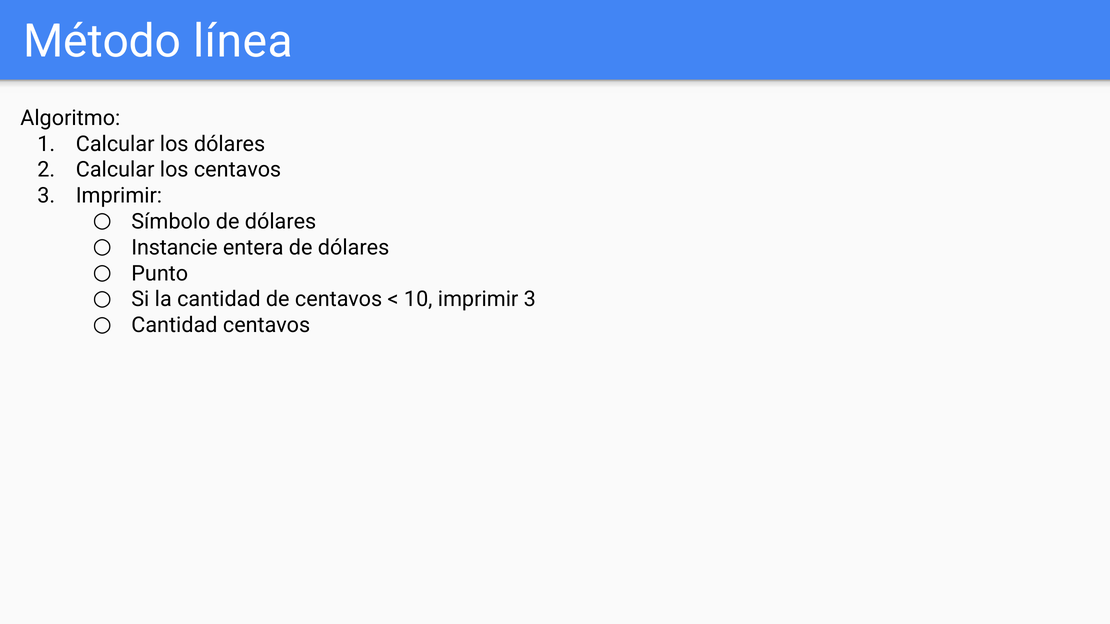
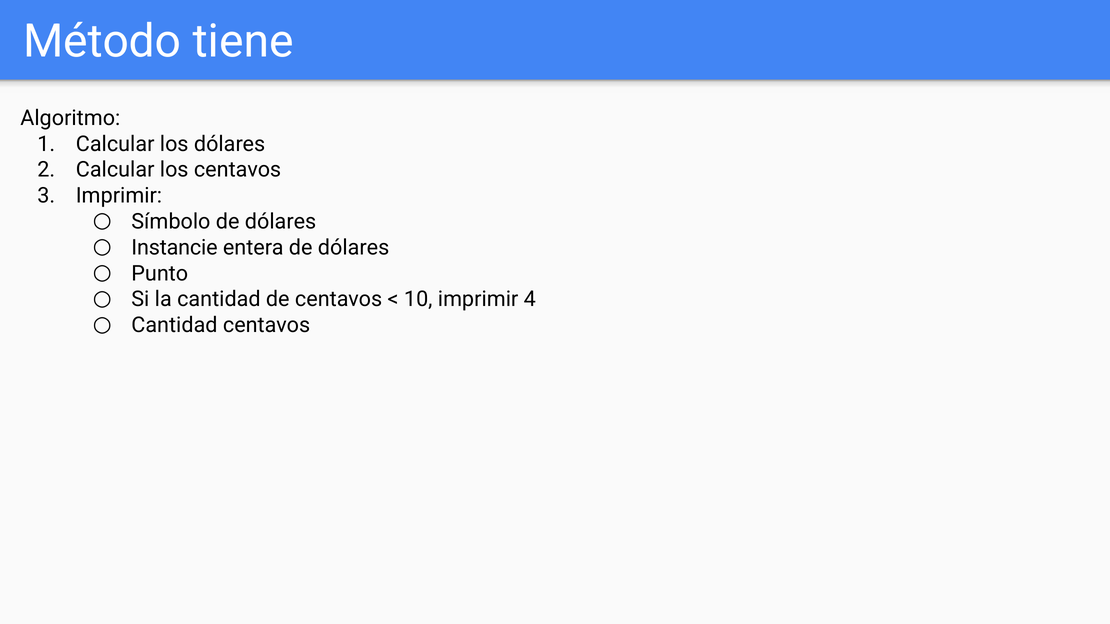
línea: línea -> tiene
imprimir 3: 3 -> 4
